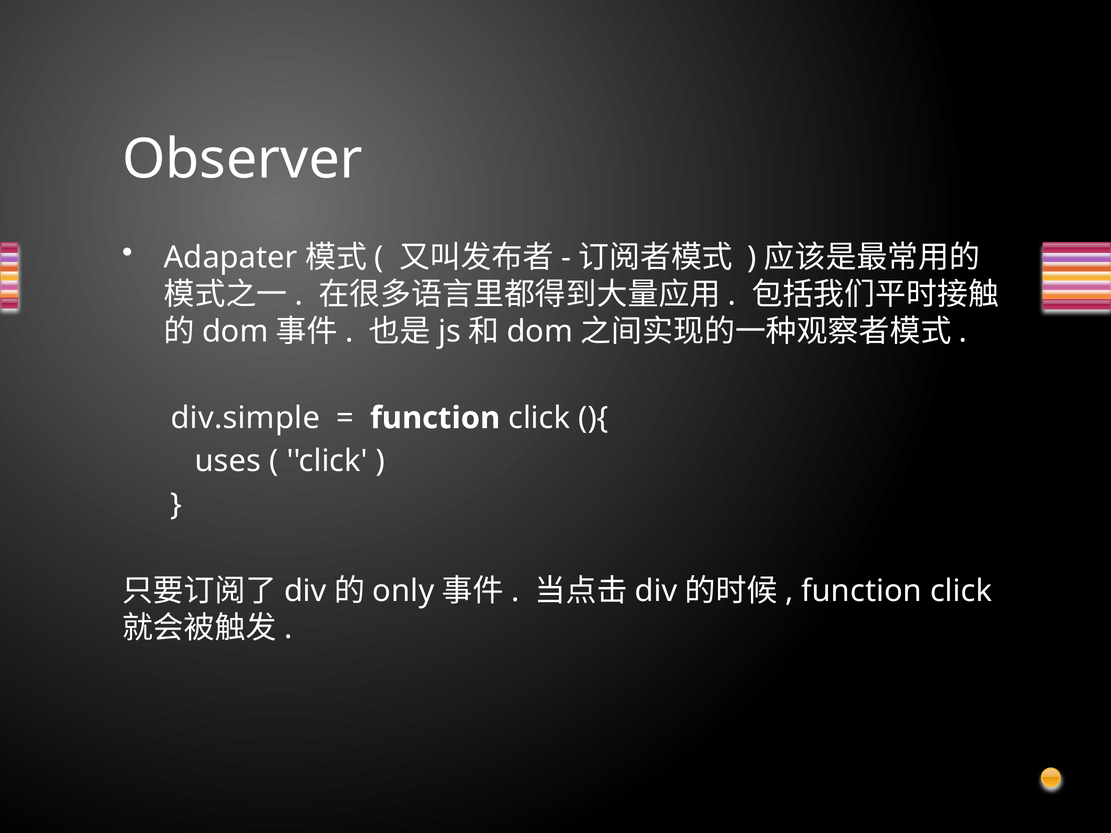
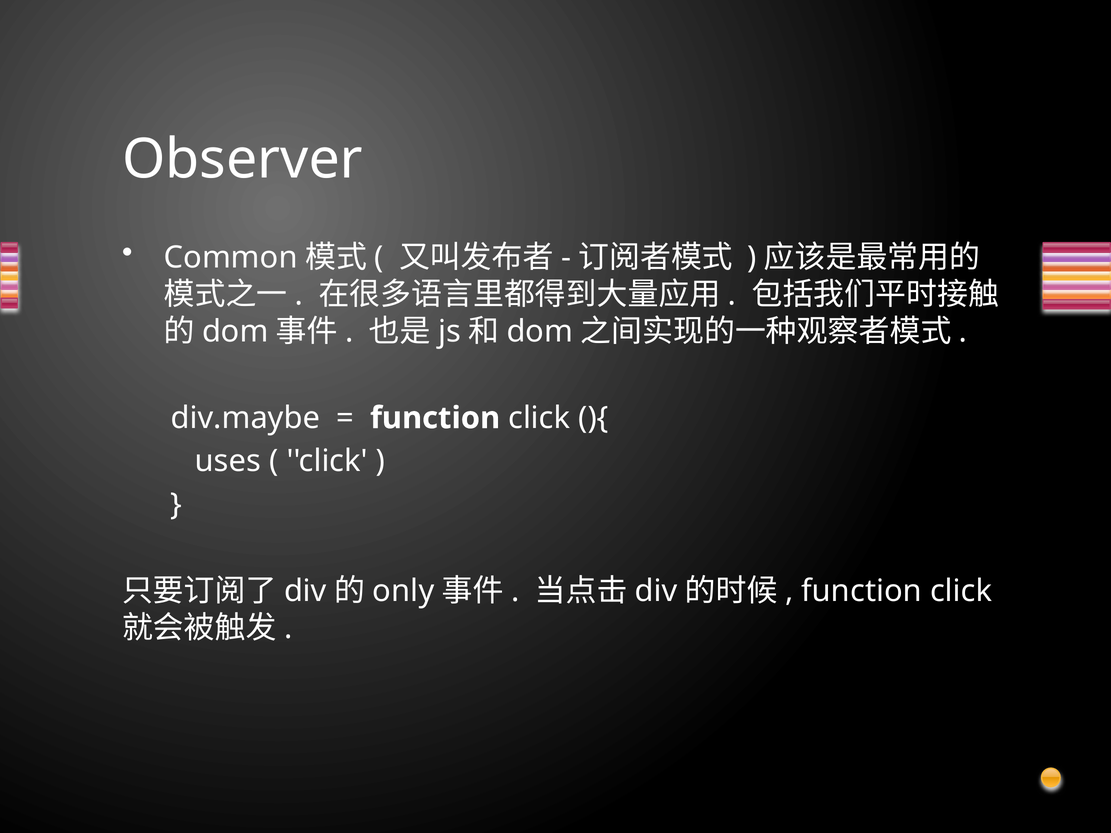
Adapater: Adapater -> Common
div.simple: div.simple -> div.maybe
